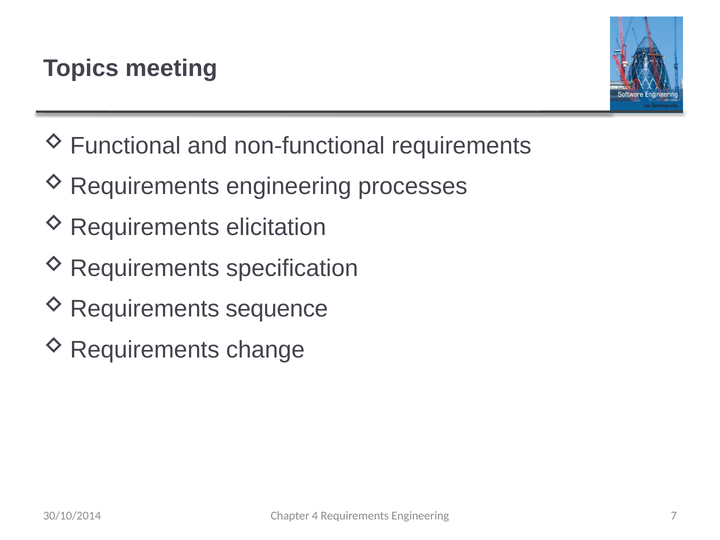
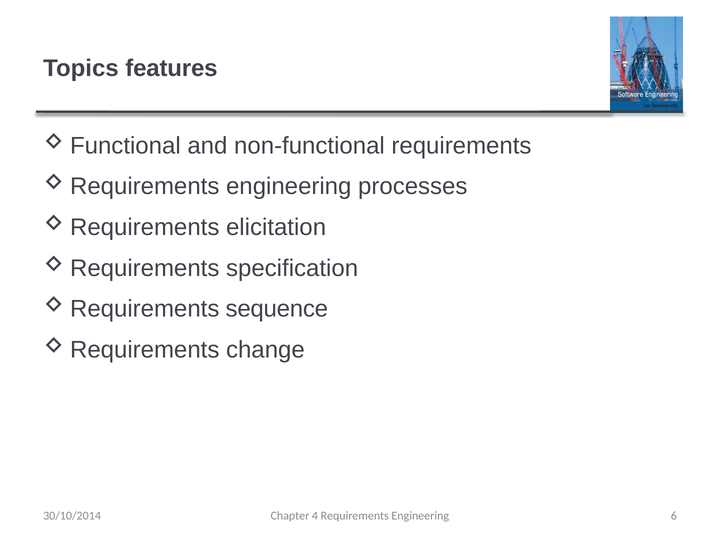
meeting: meeting -> features
7: 7 -> 6
